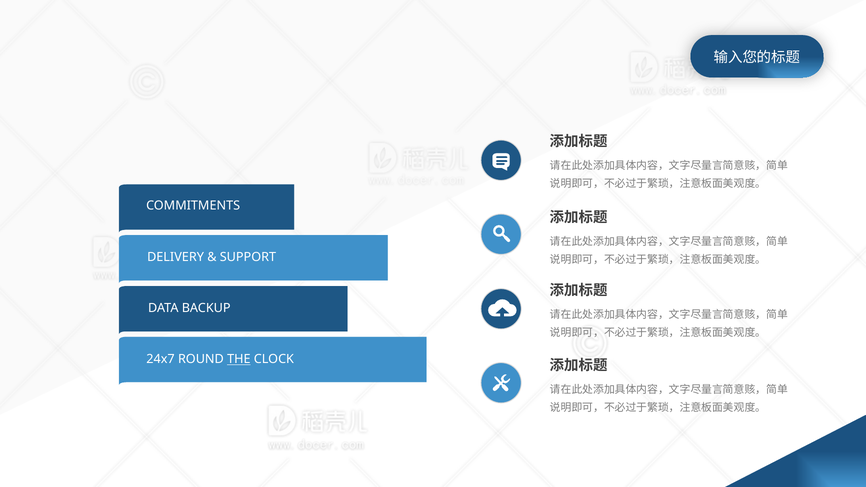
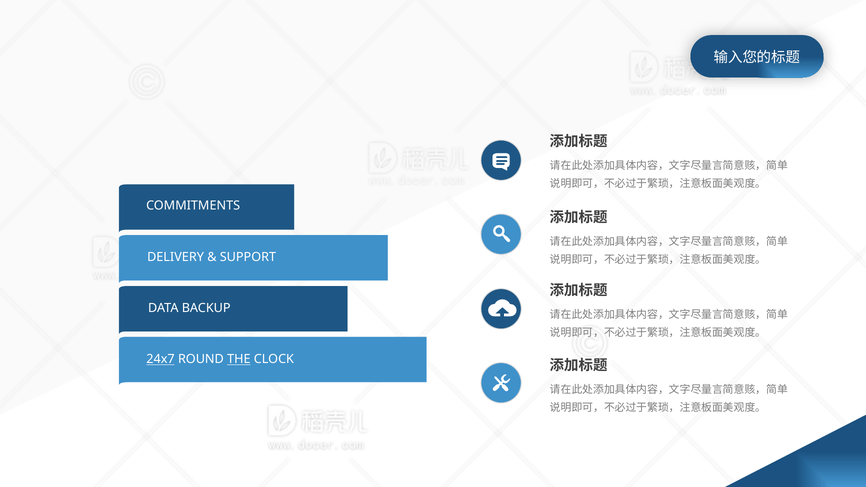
24x7 underline: none -> present
